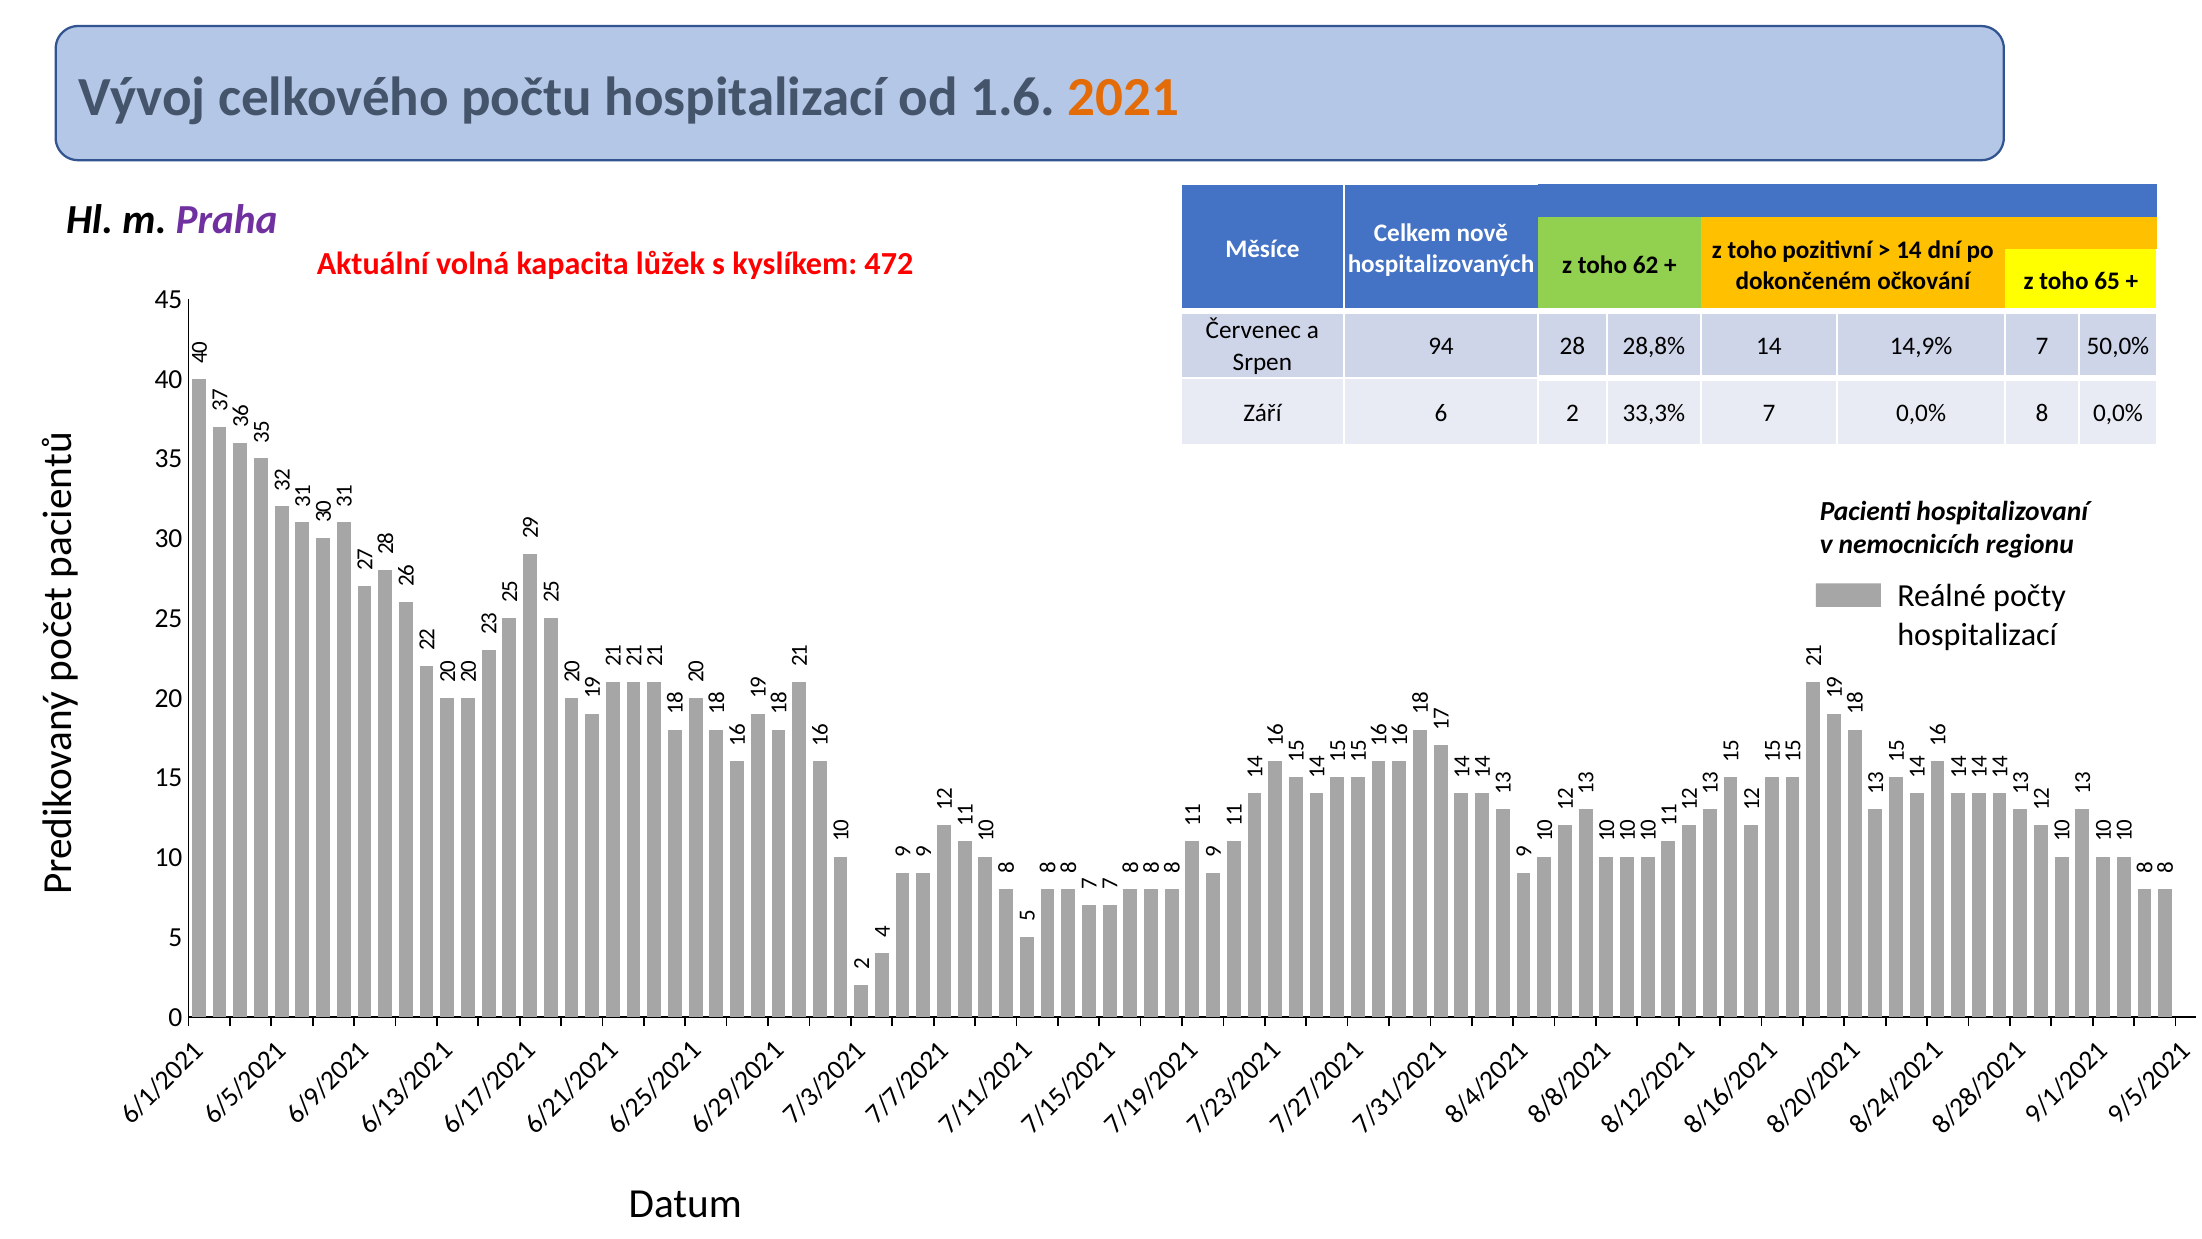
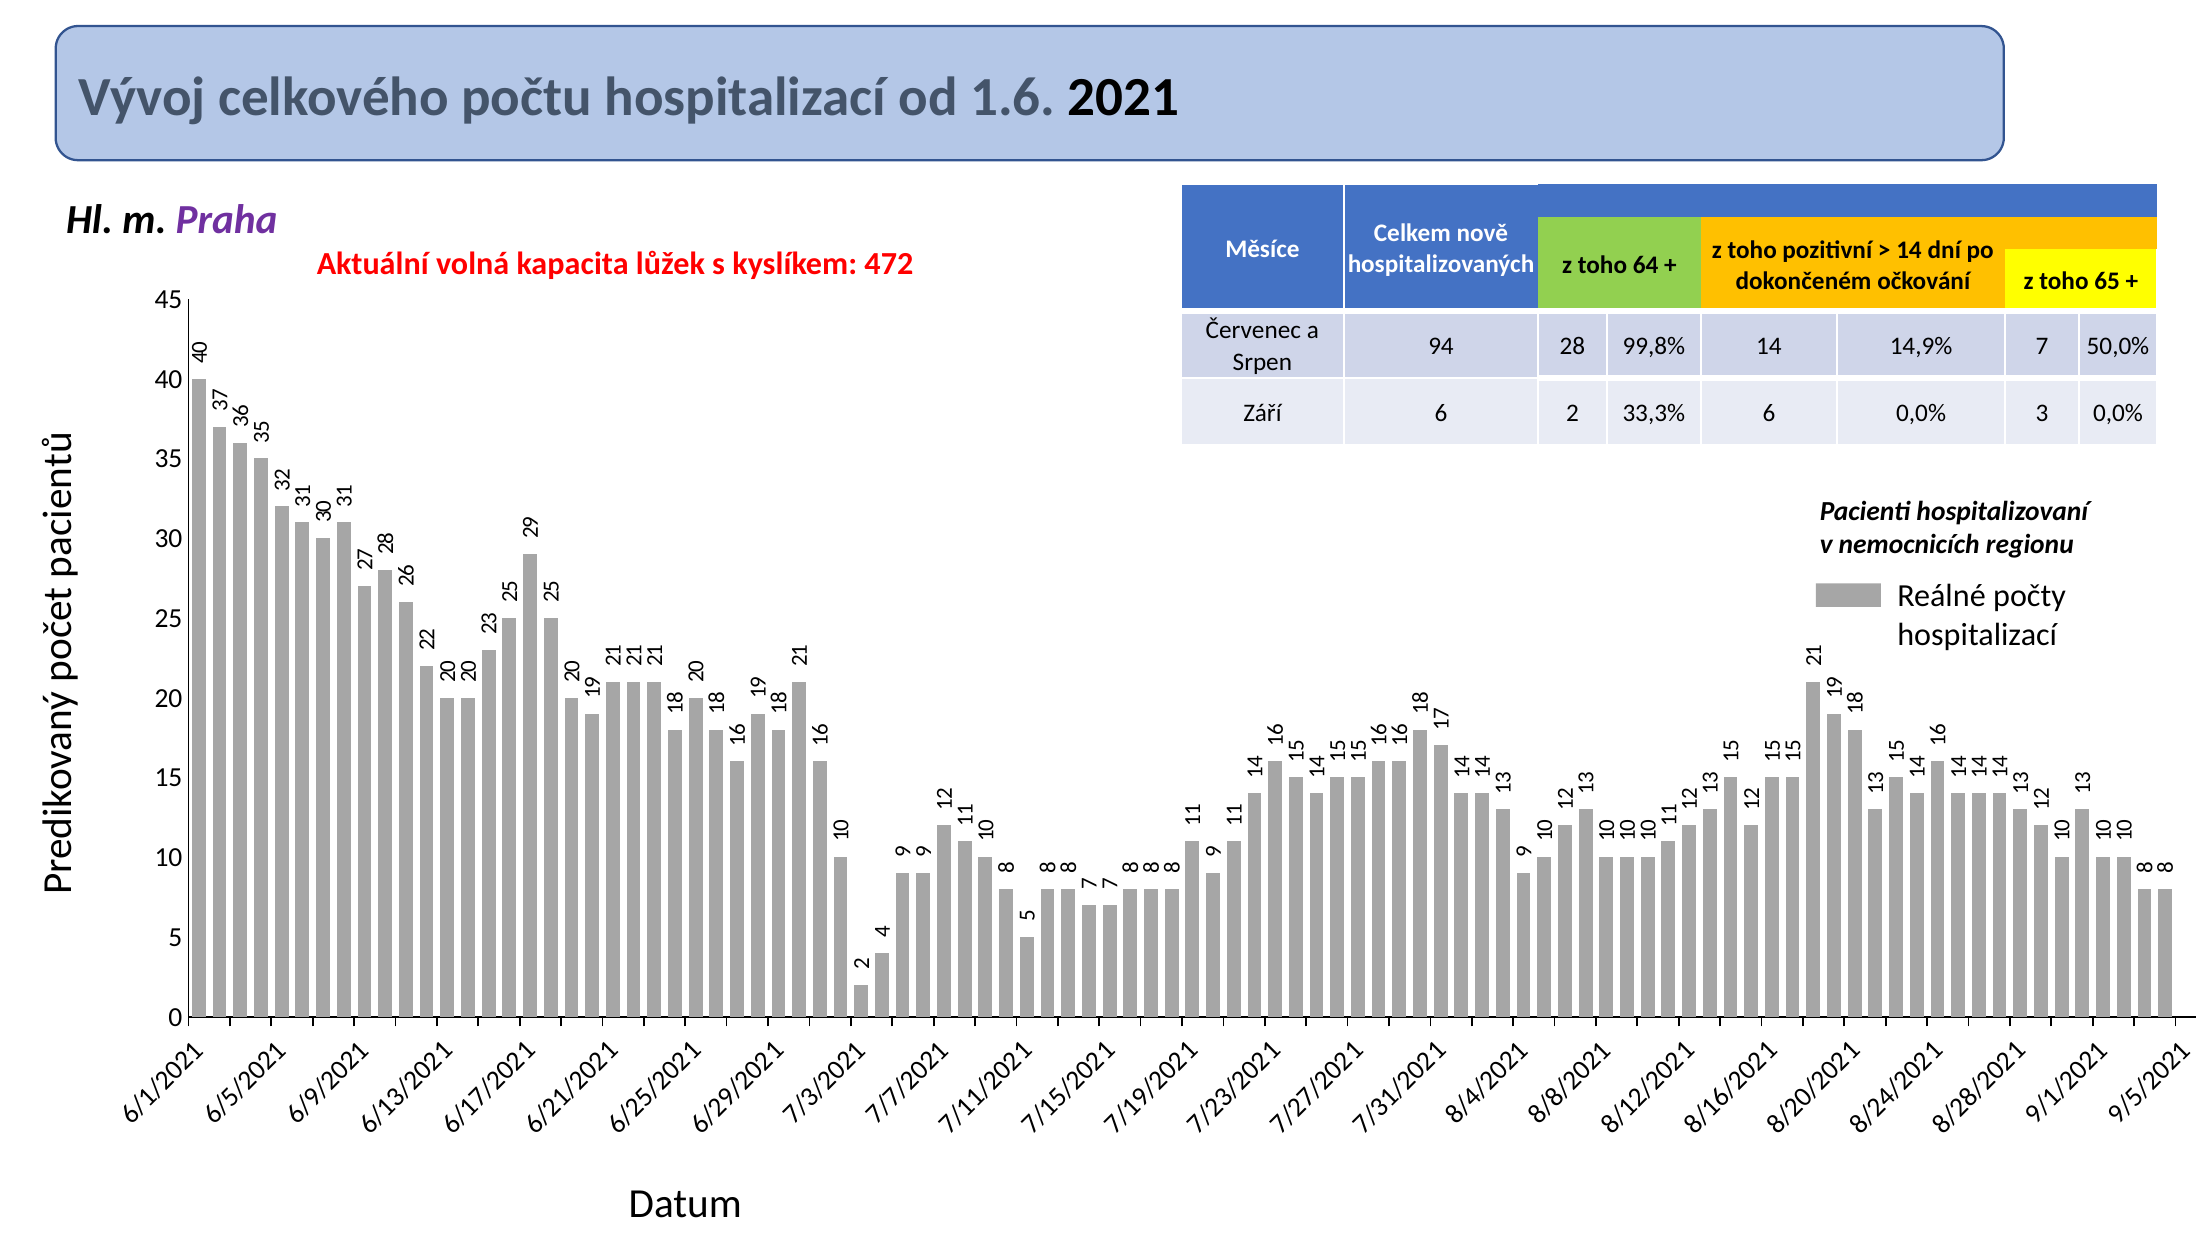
2021 colour: orange -> black
62: 62 -> 64
28,8%: 28,8% -> 99,8%
33,3% 7: 7 -> 6
0,0% 8: 8 -> 3
